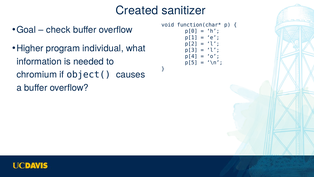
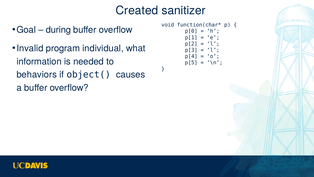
check: check -> during
Higher: Higher -> Invalid
chromium: chromium -> behaviors
